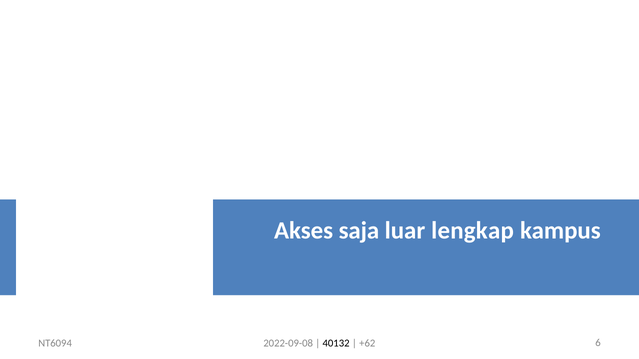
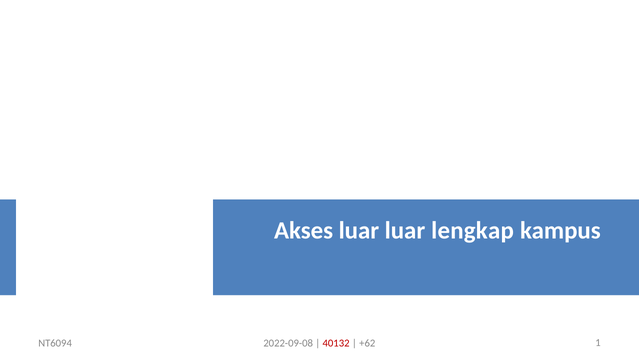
Akses saja: saja -> luar
40132 colour: black -> red
6: 6 -> 1
